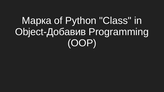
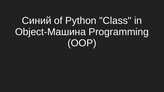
Марка: Марка -> Синий
Object-Добавив: Object-Добавив -> Object-Машина
